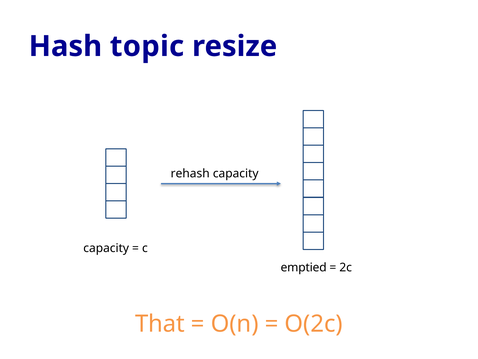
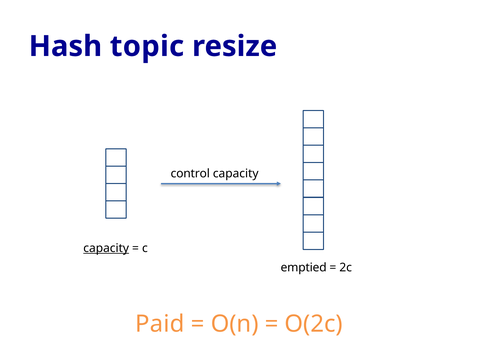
rehash: rehash -> control
capacity at (106, 248) underline: none -> present
That: That -> Paid
